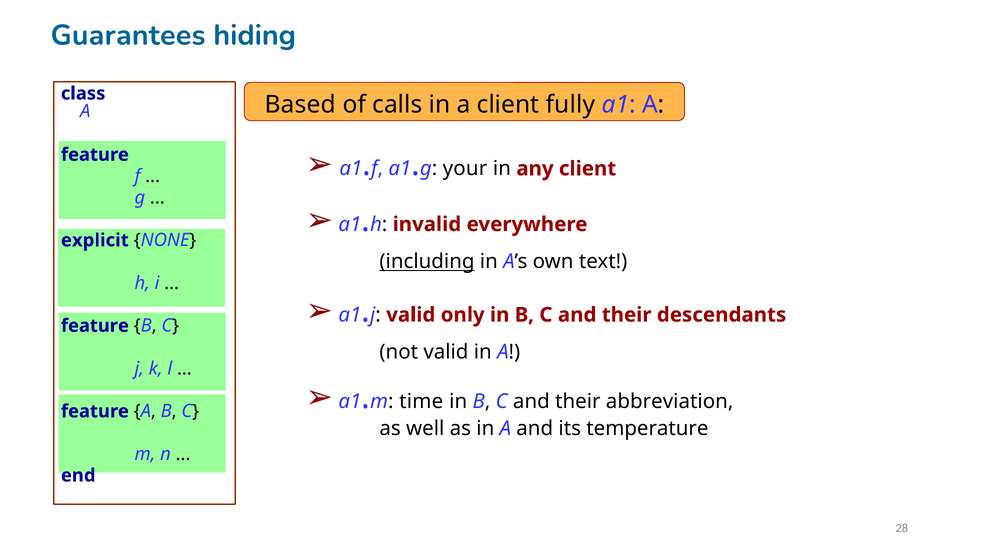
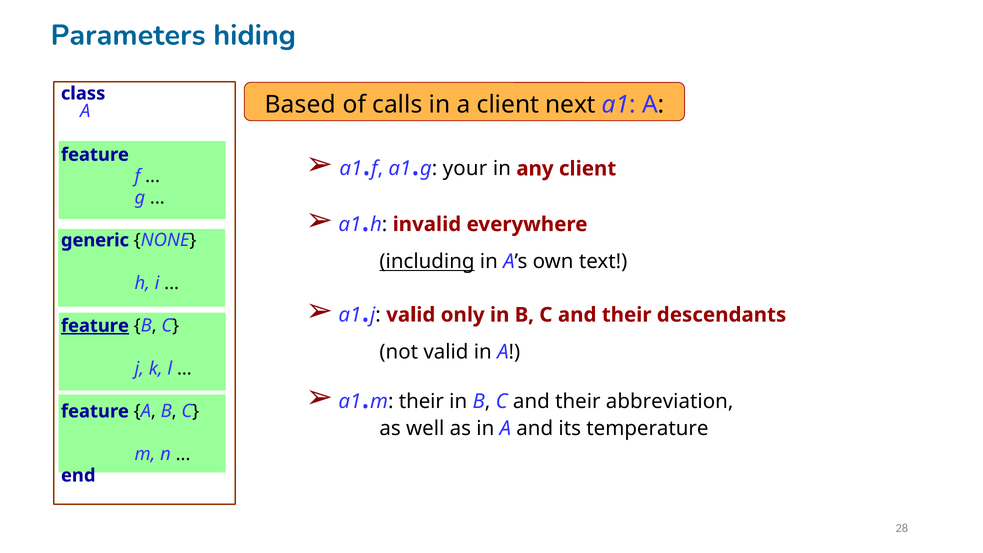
Guarantees: Guarantees -> Parameters
fully: fully -> next
explicit: explicit -> generic
feature at (95, 326) underline: none -> present
m time: time -> their
